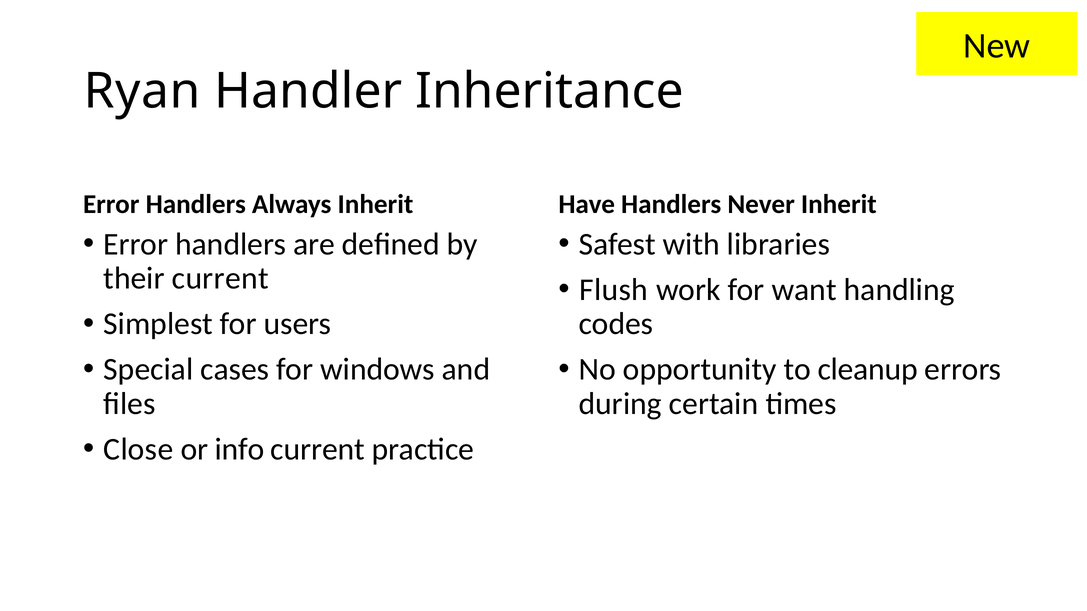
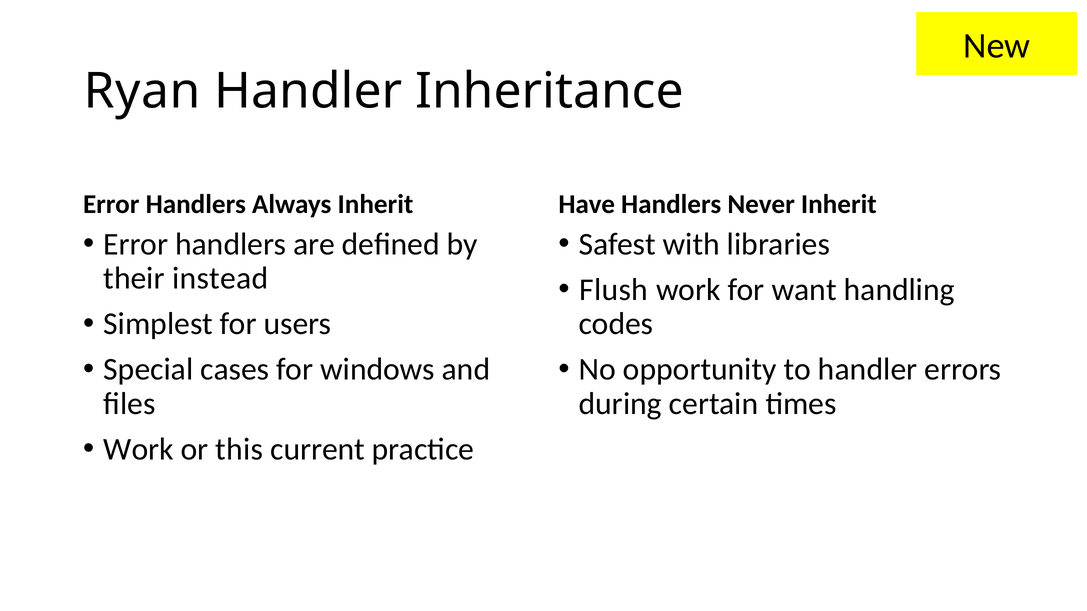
their current: current -> instead
to cleanup: cleanup -> handler
Close at (138, 450): Close -> Work
info: info -> this
